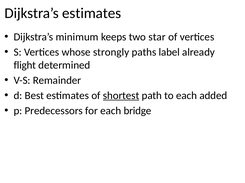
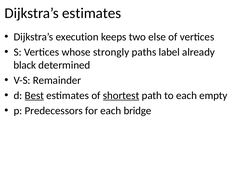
minimum: minimum -> execution
star: star -> else
flight: flight -> black
Best underline: none -> present
added: added -> empty
